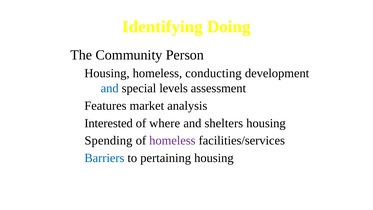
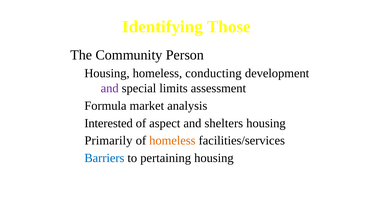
Doing: Doing -> Those
and at (110, 88) colour: blue -> purple
levels: levels -> limits
Features: Features -> Formula
where: where -> aspect
Spending: Spending -> Primarily
homeless at (172, 140) colour: purple -> orange
